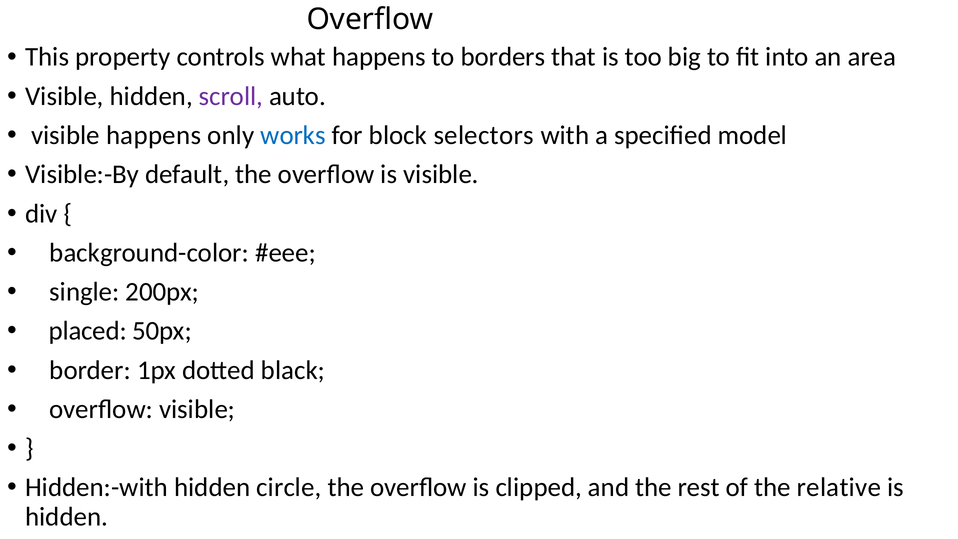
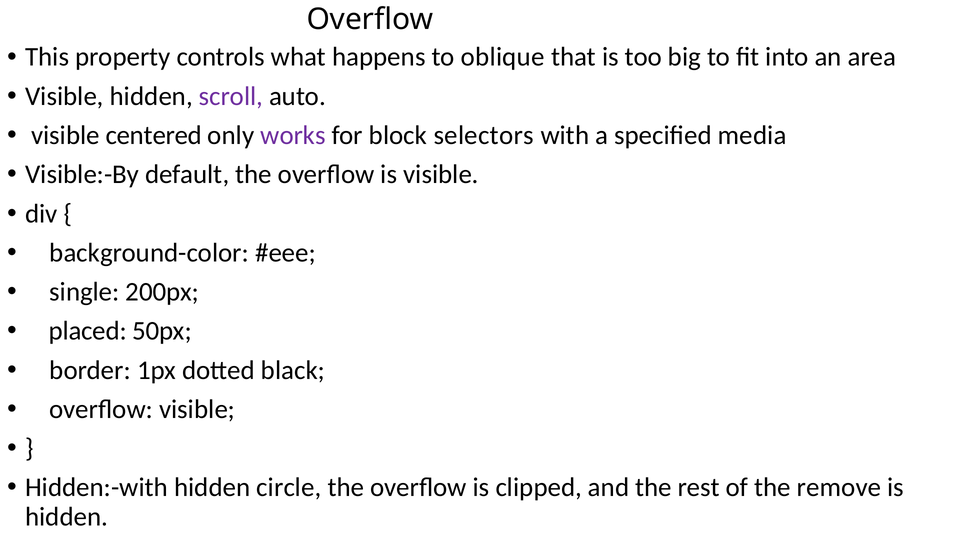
borders: borders -> oblique
visible happens: happens -> centered
works colour: blue -> purple
model: model -> media
relative: relative -> remove
